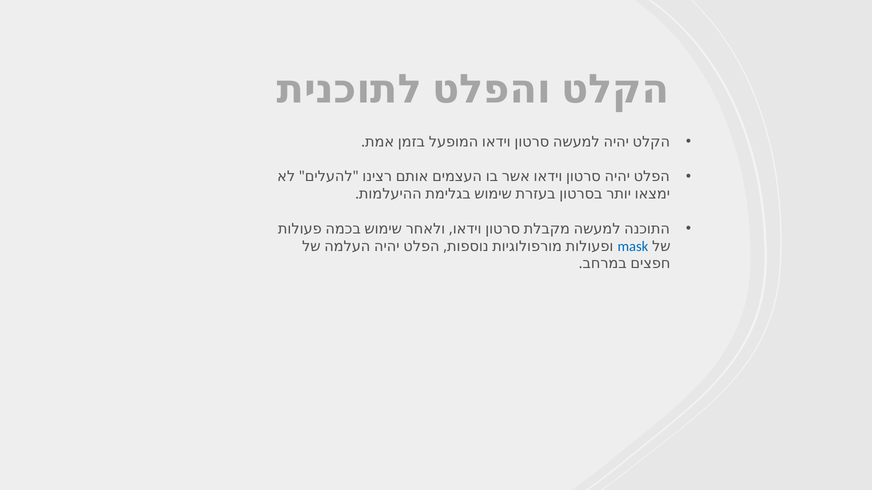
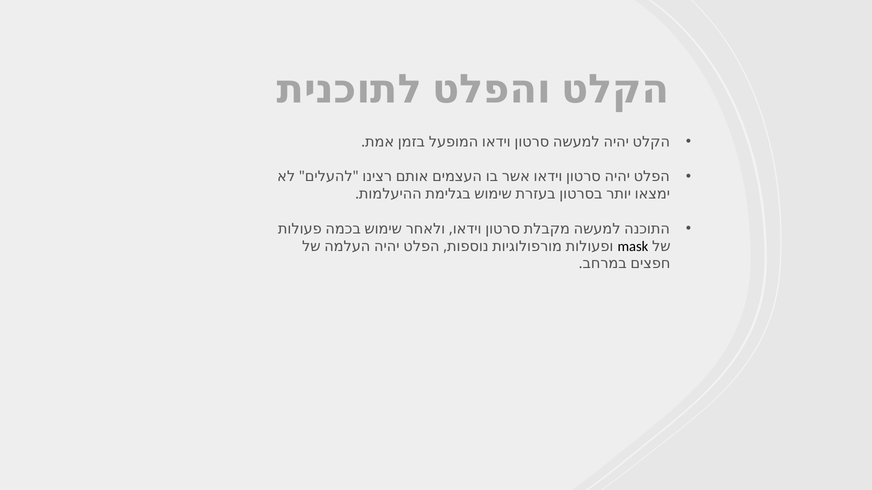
mask colour: blue -> black
